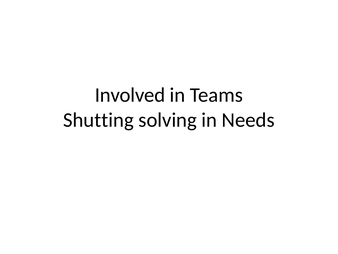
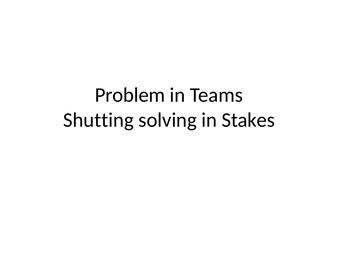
Involved: Involved -> Problem
Needs: Needs -> Stakes
